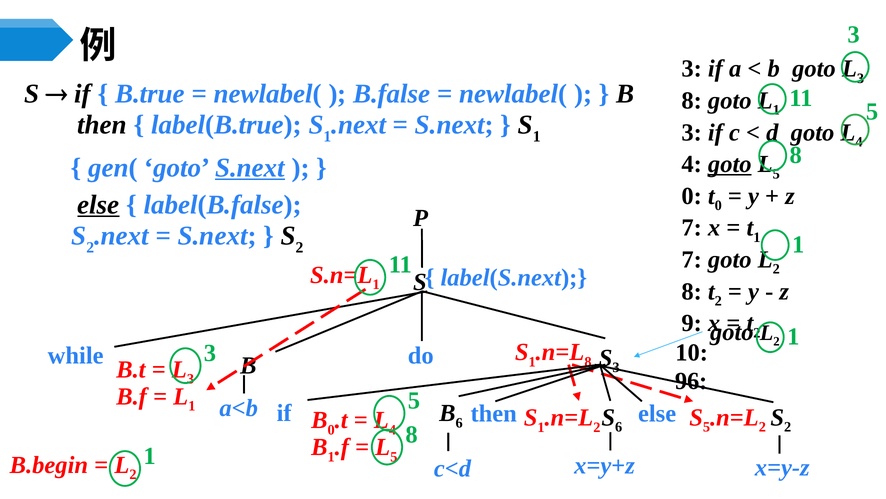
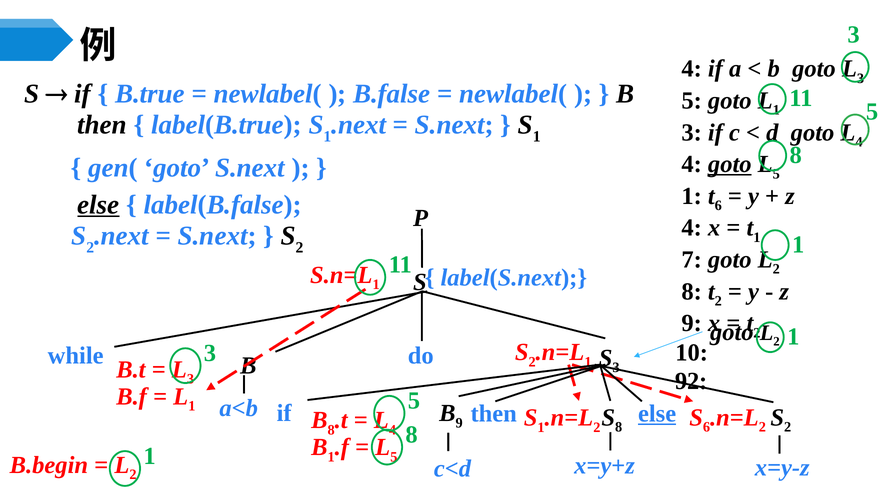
3 at (692, 69): 3 -> 4
8 at (692, 100): 8 -> 5
S.next at (250, 167) underline: present -> none
0 at (692, 196): 0 -> 1
0 at (718, 205): 0 -> 6
7 at (692, 228): 7 -> 4
1 at (532, 361): 1 -> 2
8 at (588, 361): 8 -> 1
96: 96 -> 92
B 6: 6 -> 9
else at (657, 413) underline: none -> present
S 6: 6 -> 8
S 5: 5 -> 6
B 0: 0 -> 8
